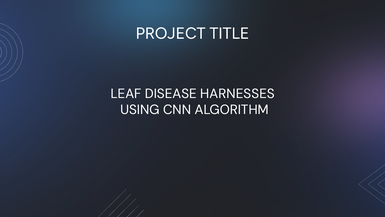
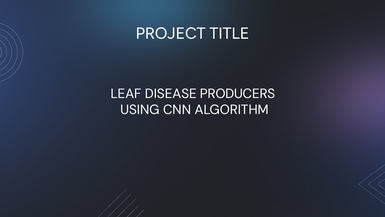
HARNESSES: HARNESSES -> PRODUCERS
